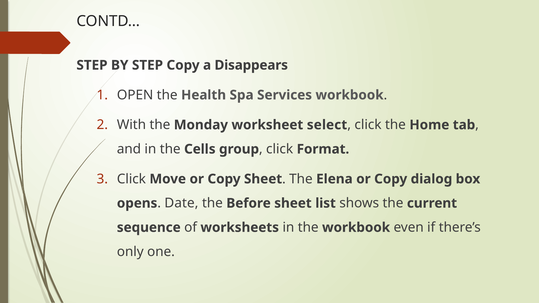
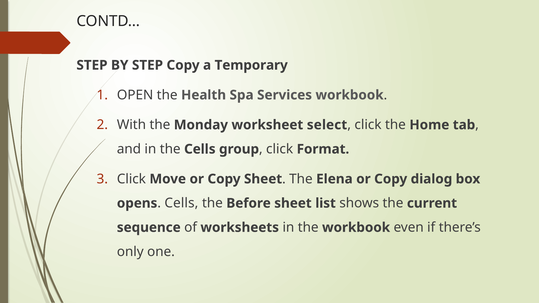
Disappears: Disappears -> Temporary
Date at (181, 203): Date -> Cells
